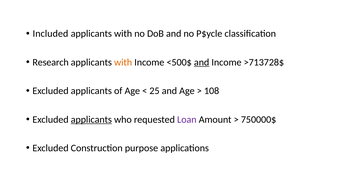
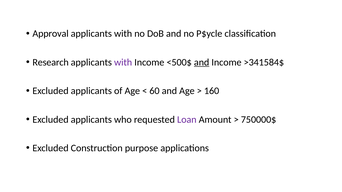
Included: Included -> Approval
with at (123, 62) colour: orange -> purple
>713728$: >713728$ -> >341584$
25: 25 -> 60
108: 108 -> 160
applicants at (91, 120) underline: present -> none
